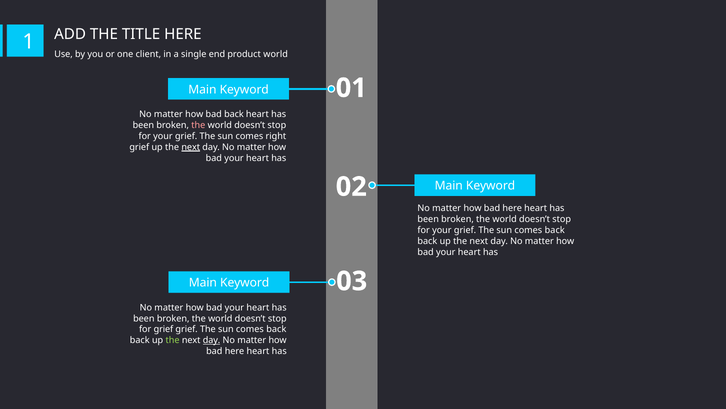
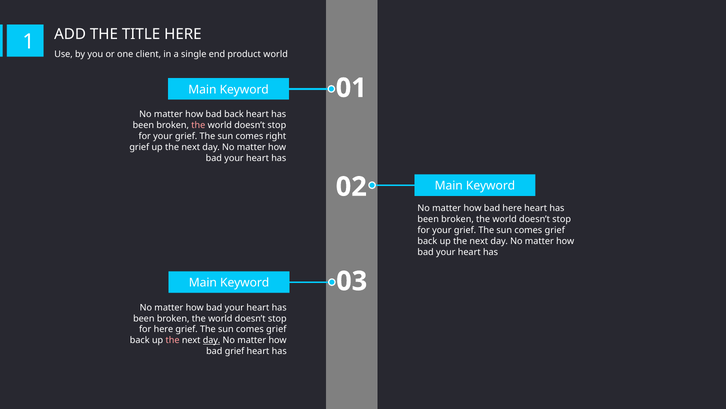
next at (191, 147) underline: present -> none
back at (555, 230): back -> grief
for grief: grief -> here
back at (276, 329): back -> grief
the at (173, 340) colour: light green -> pink
here at (235, 351): here -> grief
